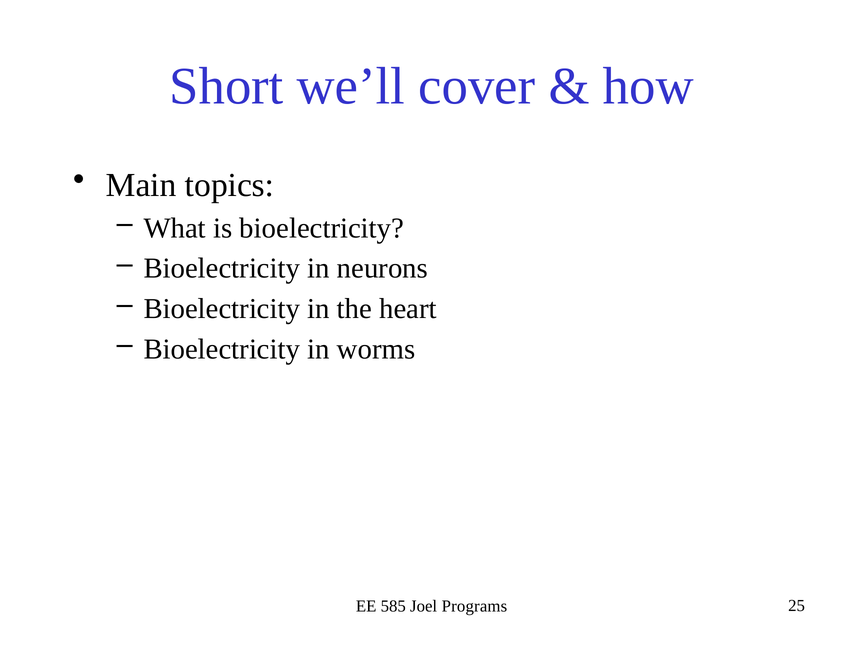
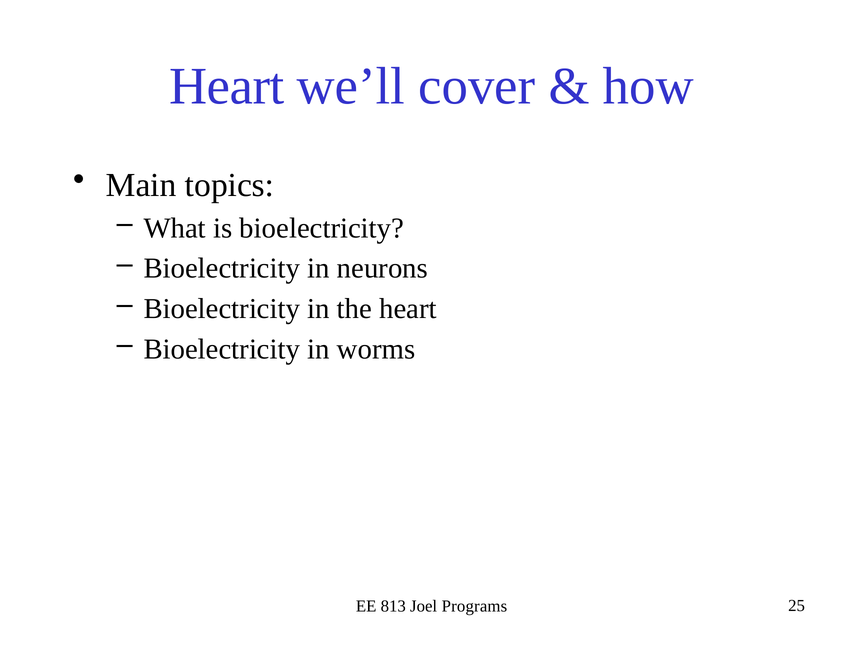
Short at (226, 86): Short -> Heart
585: 585 -> 813
